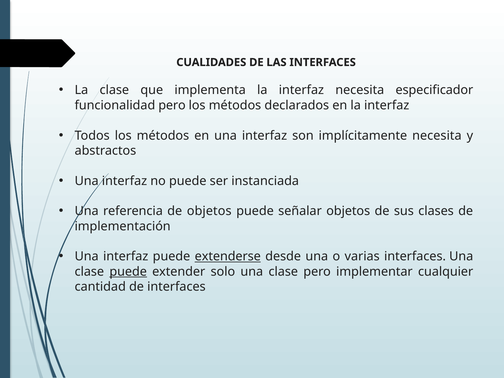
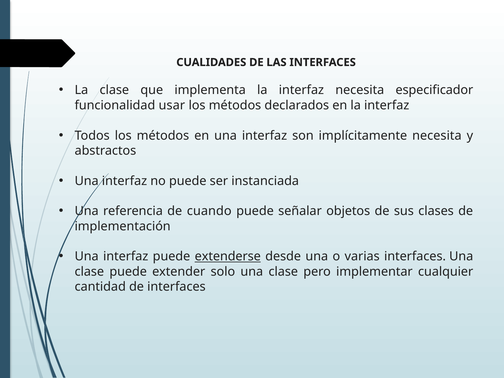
funcionalidad pero: pero -> usar
de objetos: objetos -> cuando
puede at (128, 272) underline: present -> none
